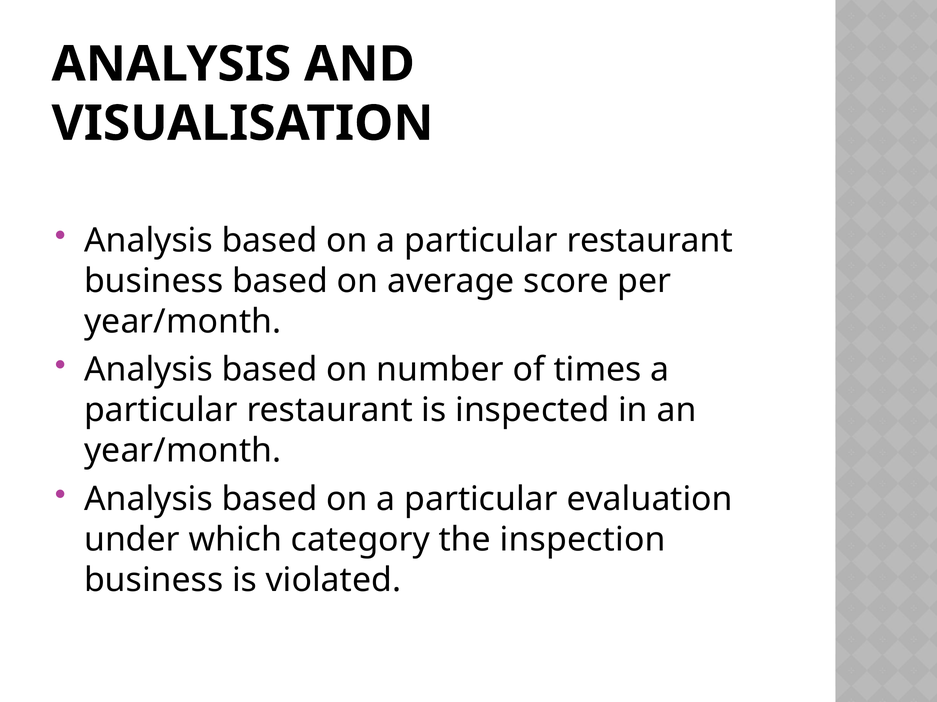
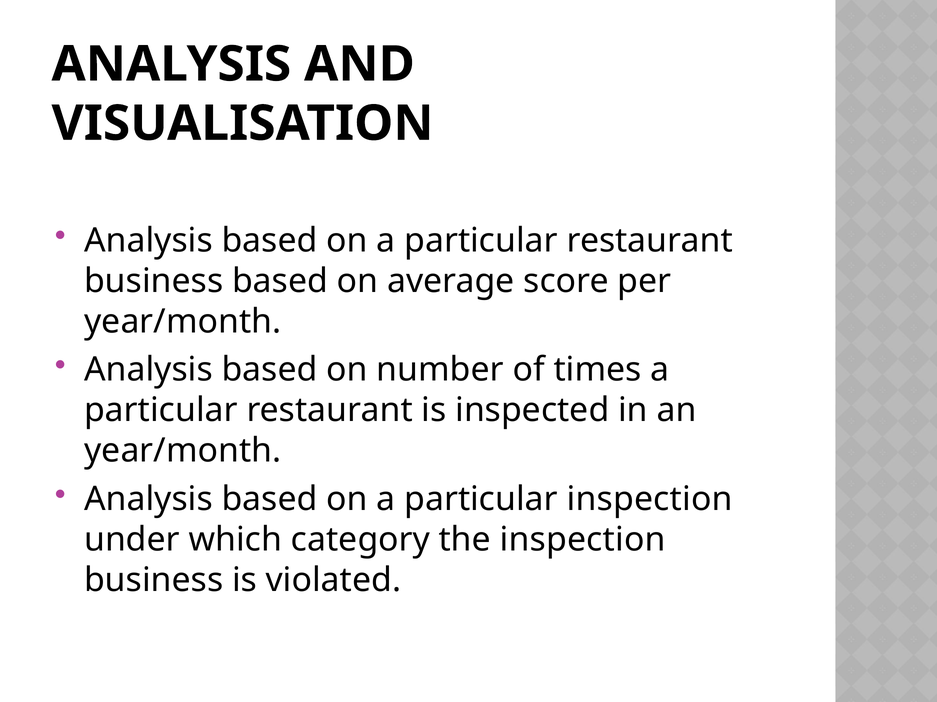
particular evaluation: evaluation -> inspection
